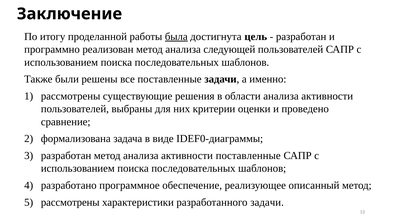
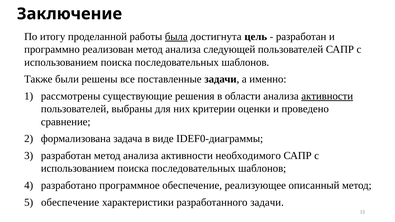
активности at (327, 96) underline: none -> present
активности поставленные: поставленные -> необходимого
рассмотрены at (70, 202): рассмотрены -> обеспечение
